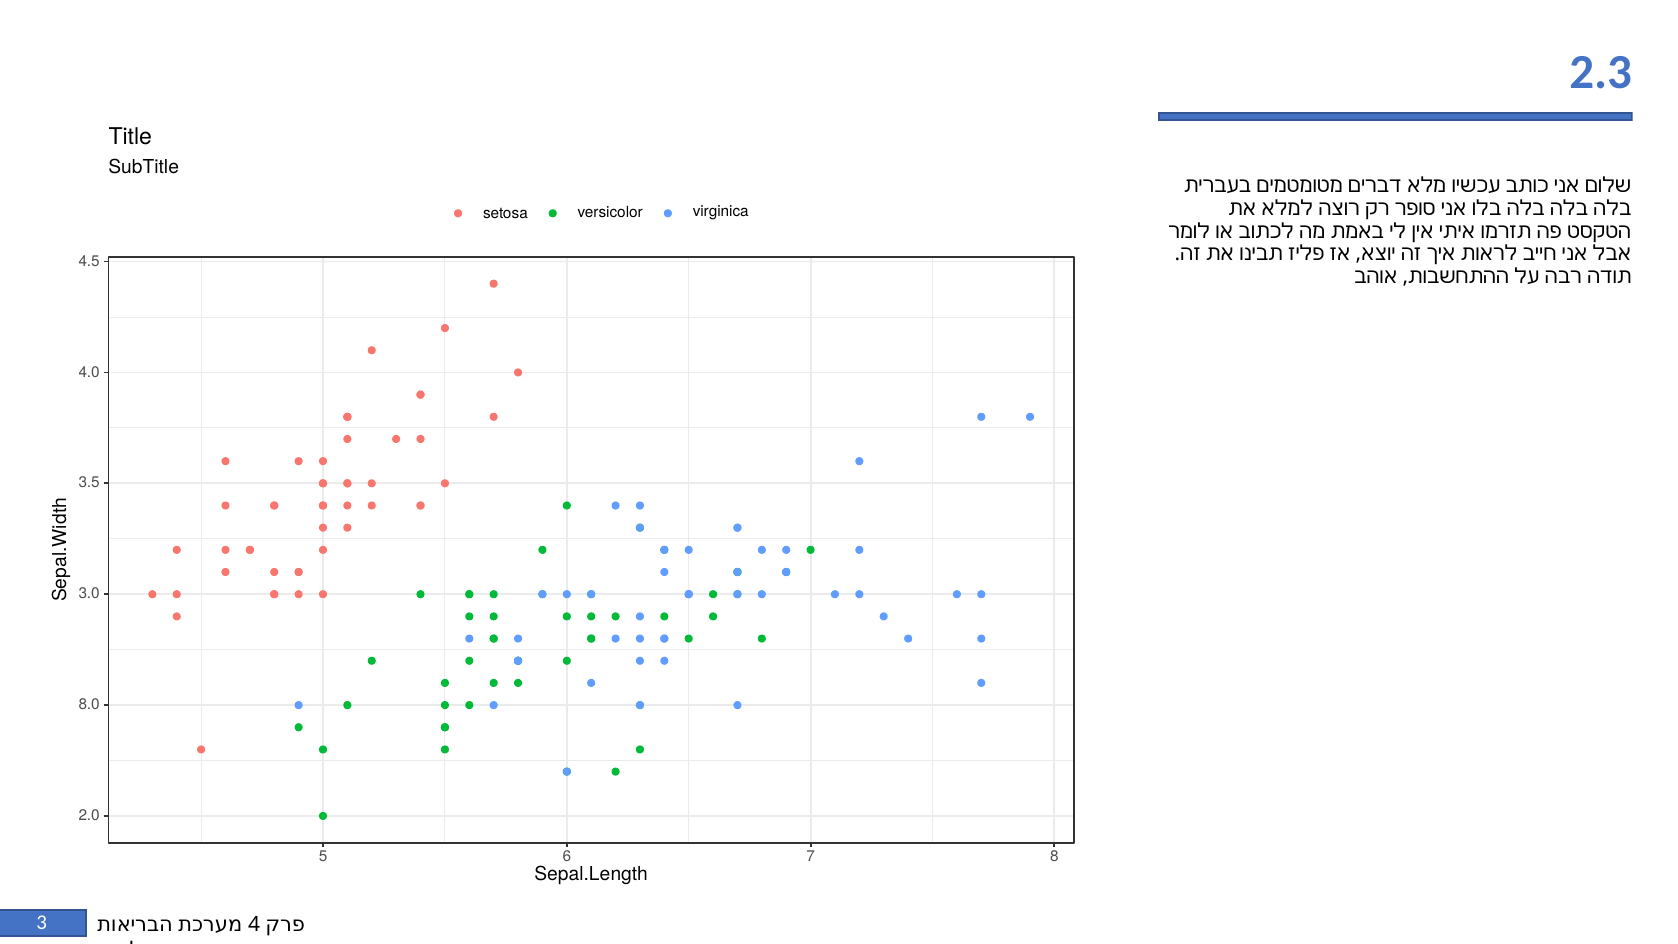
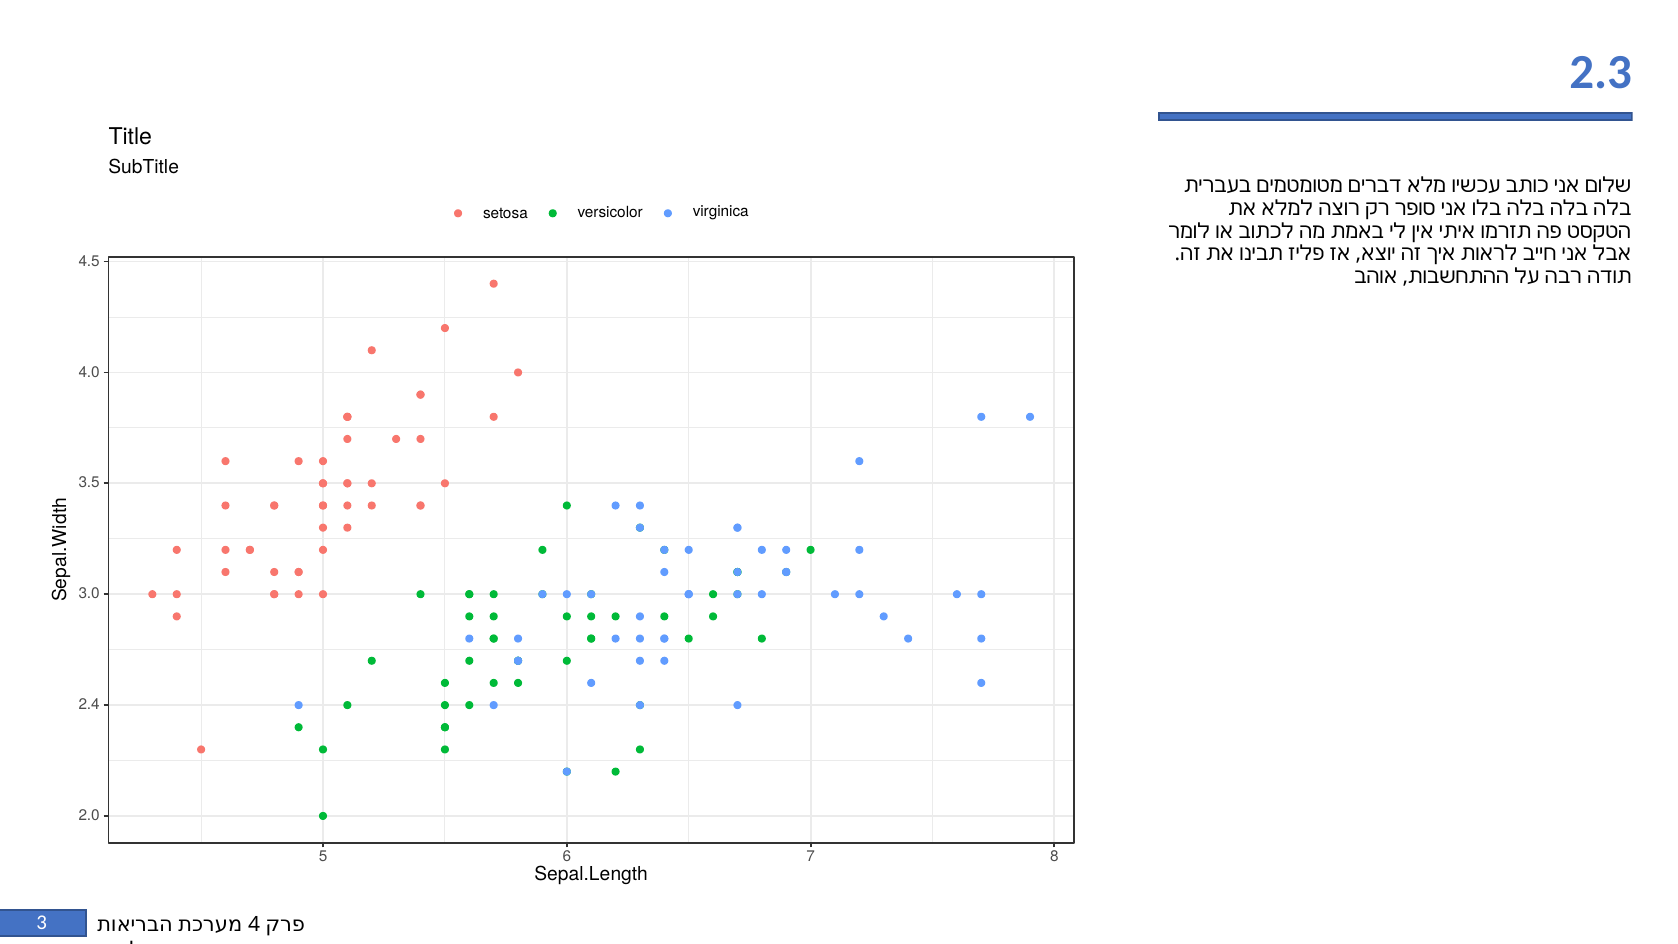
8.0: 8.0 -> 2.4
